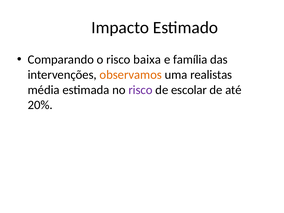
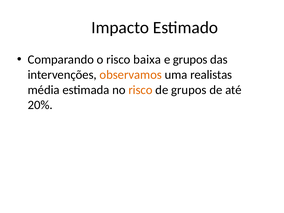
e família: família -> grupos
risco at (140, 90) colour: purple -> orange
de escolar: escolar -> grupos
